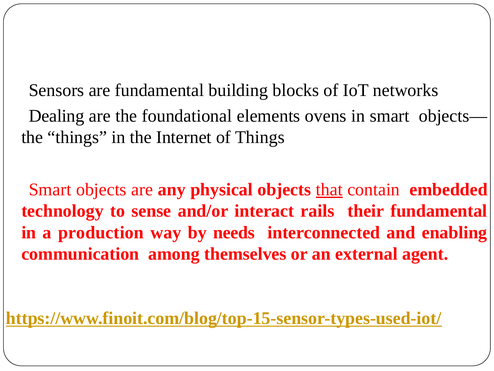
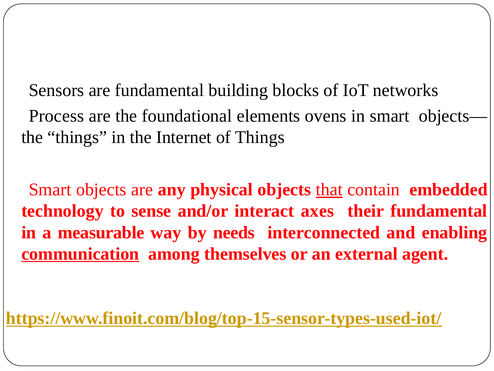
Dealing: Dealing -> Process
rails: rails -> axes
production: production -> measurable
communication underline: none -> present
